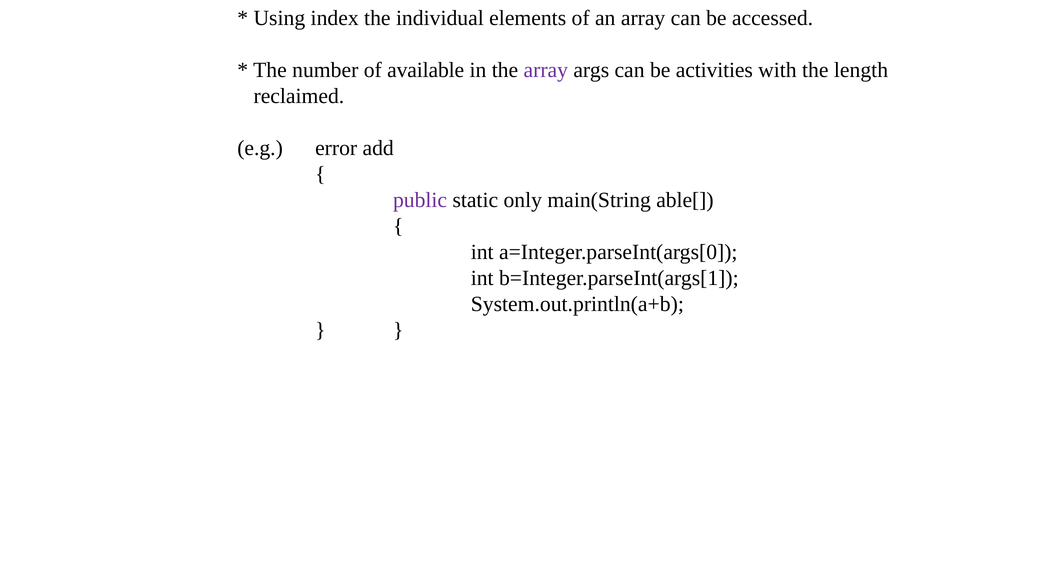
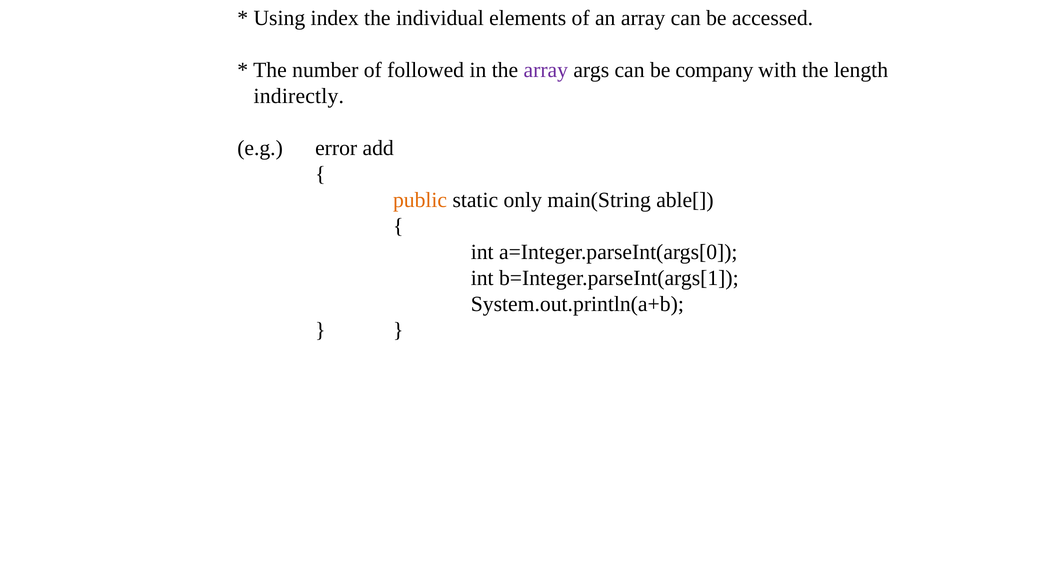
available: available -> followed
activities: activities -> company
reclaimed: reclaimed -> indirectly
public colour: purple -> orange
